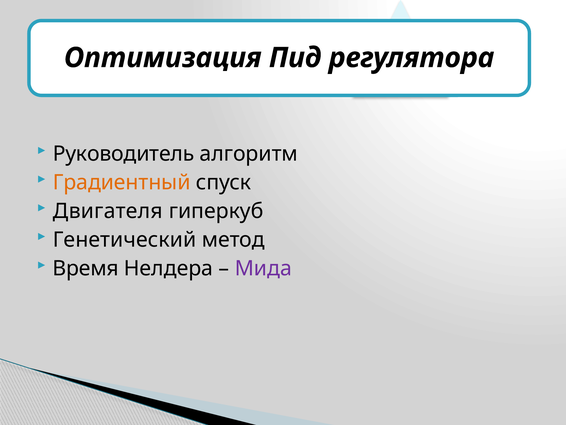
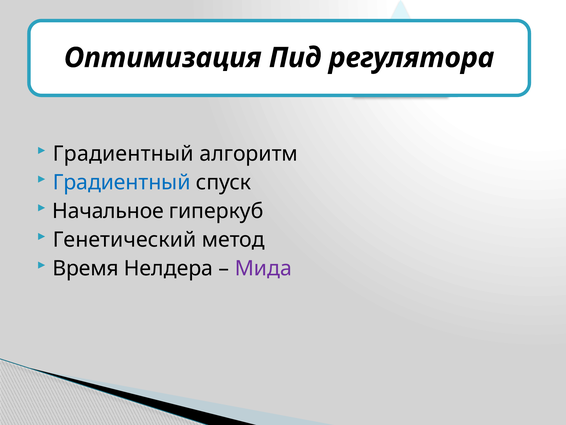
Руководитель at (124, 154): Руководитель -> Градиентный
Градиентный at (122, 182) colour: orange -> blue
Двигателя: Двигателя -> Начальное
